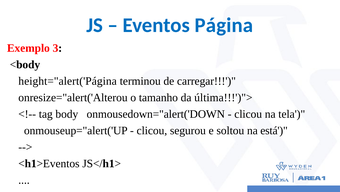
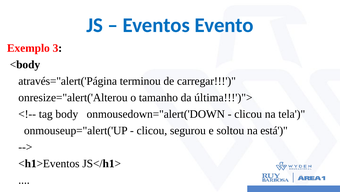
Página: Página -> Evento
height="alert('Página: height="alert('Página -> através="alert('Página
